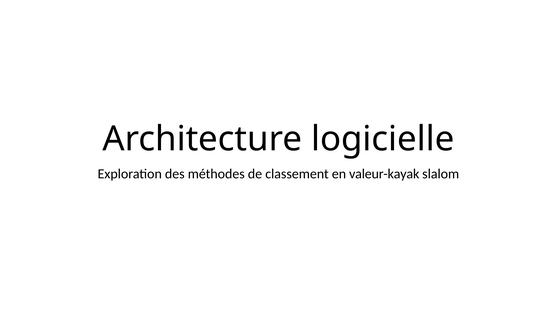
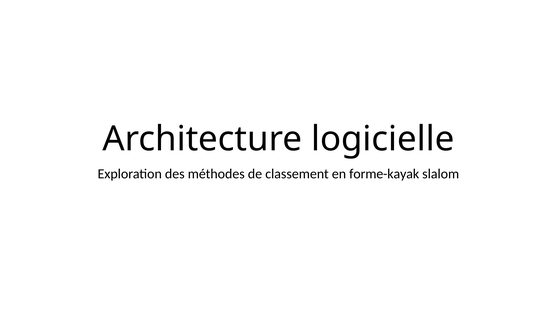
valeur-kayak: valeur-kayak -> forme-kayak
